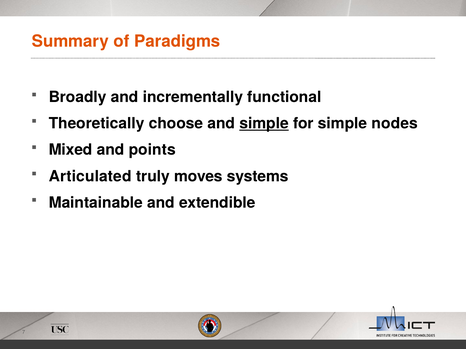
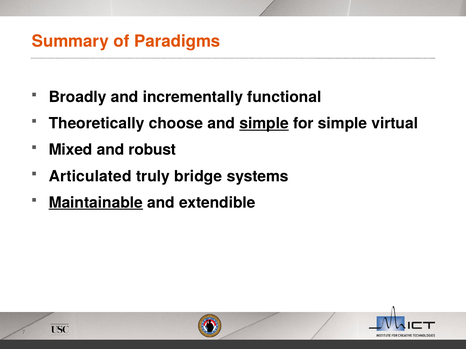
nodes: nodes -> virtual
points: points -> robust
moves: moves -> bridge
Maintainable underline: none -> present
